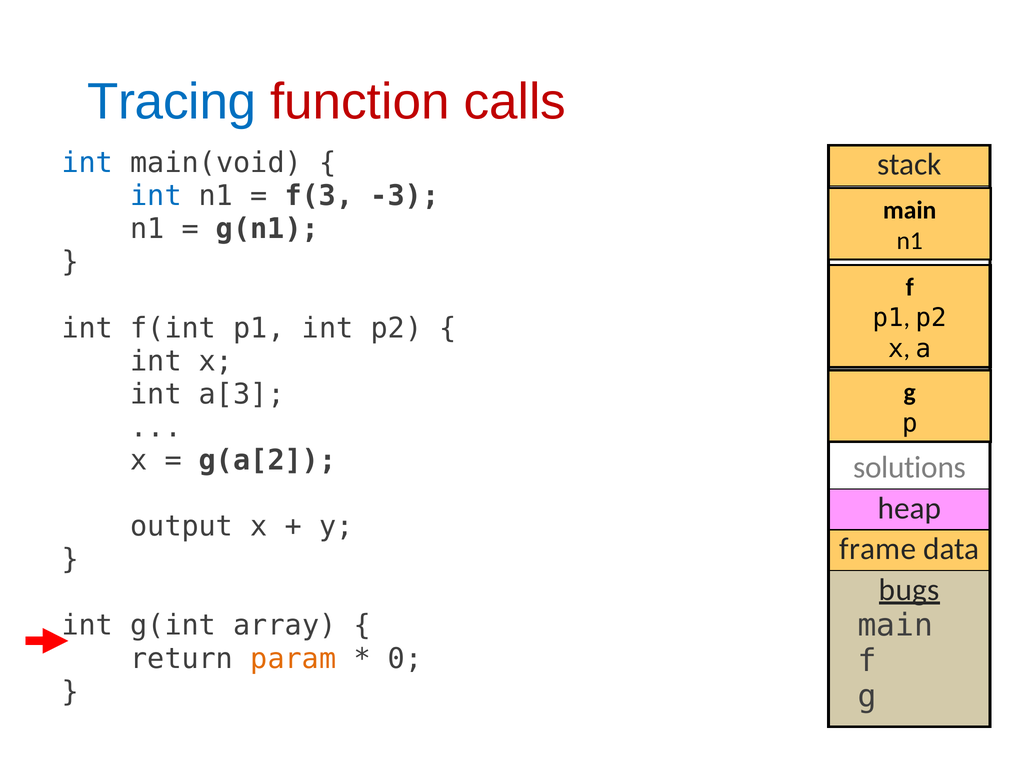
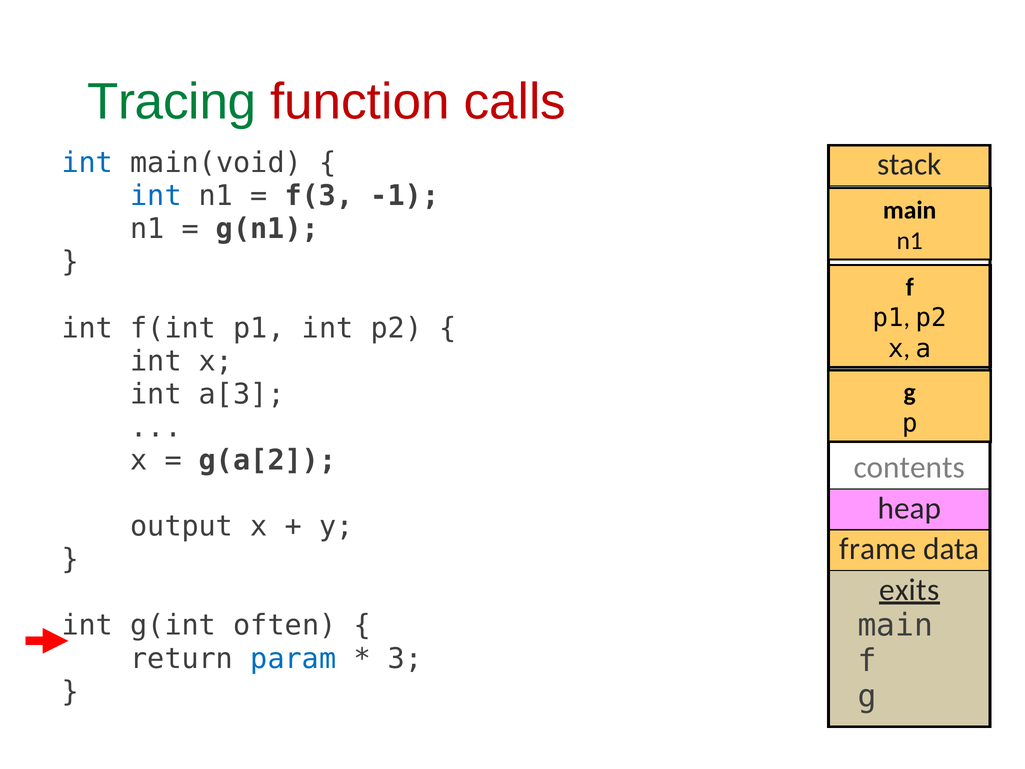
Tracing colour: blue -> green
-3: -3 -> -1
solutions: solutions -> contents
bugs: bugs -> exits
array: array -> often
param colour: orange -> blue
0: 0 -> 3
